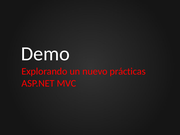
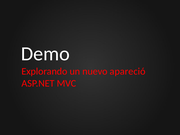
prácticas: prácticas -> apareció
